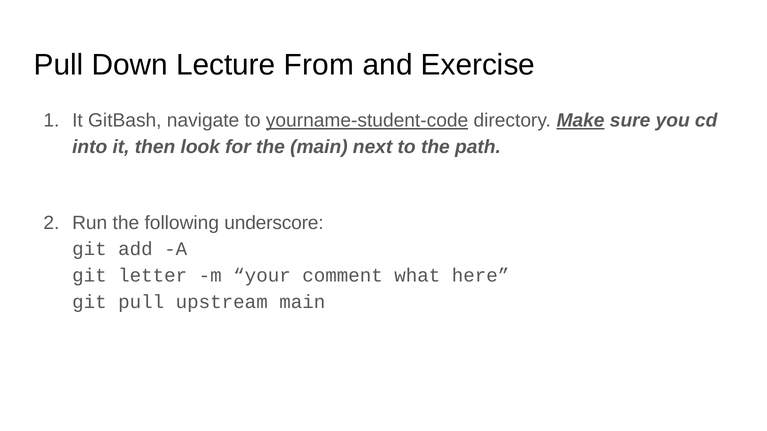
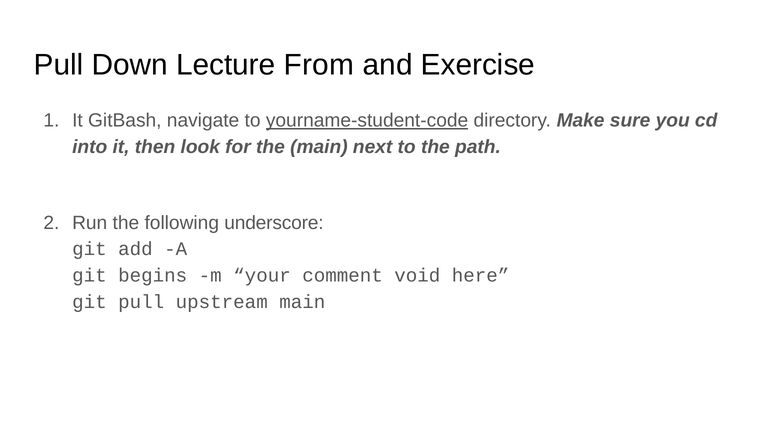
Make underline: present -> none
letter: letter -> begins
what: what -> void
